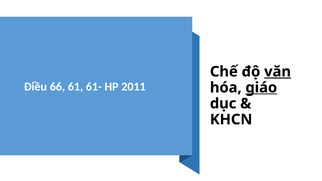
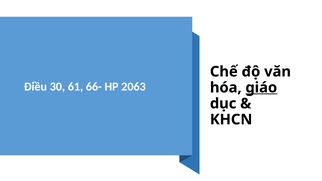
văn underline: present -> none
66: 66 -> 30
61-: 61- -> 66-
2011: 2011 -> 2063
